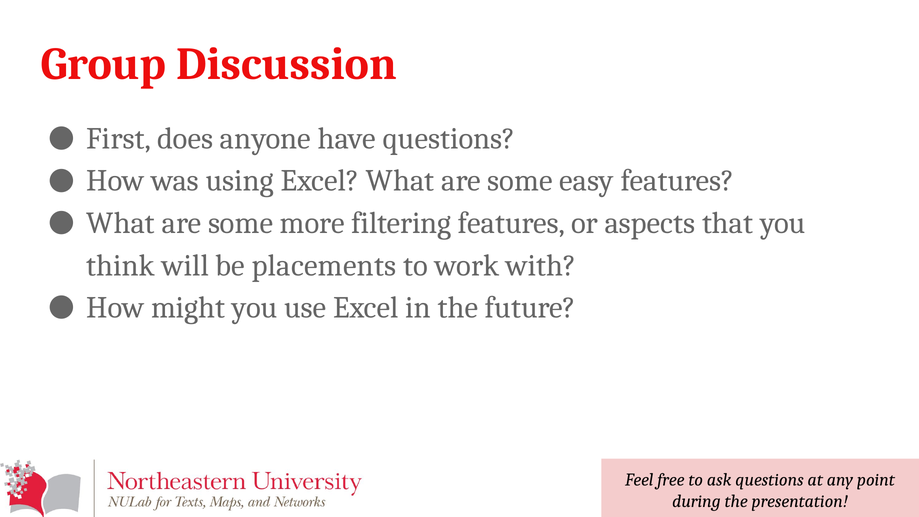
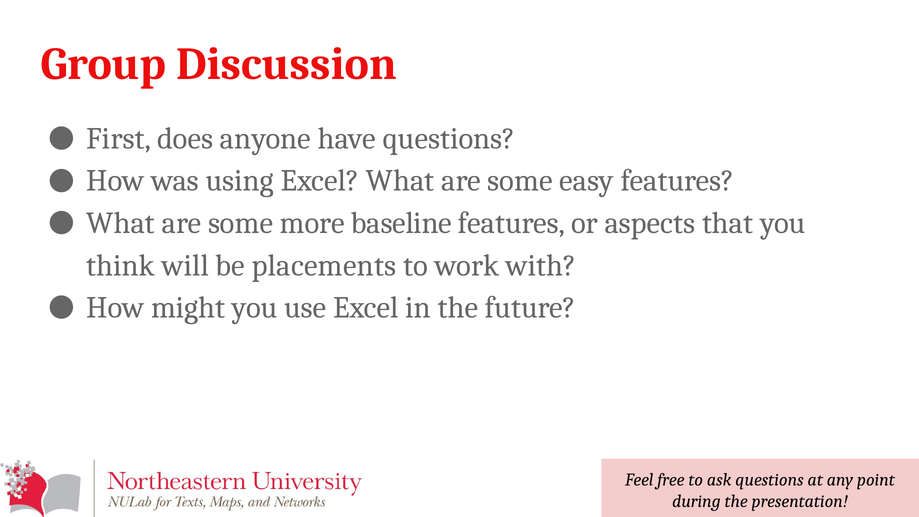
filtering: filtering -> baseline
